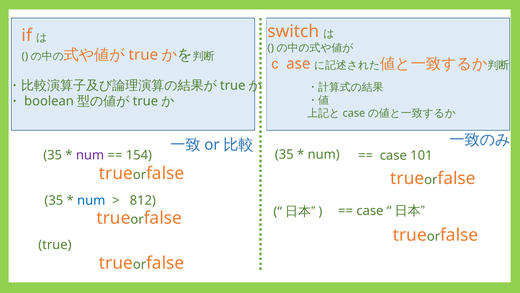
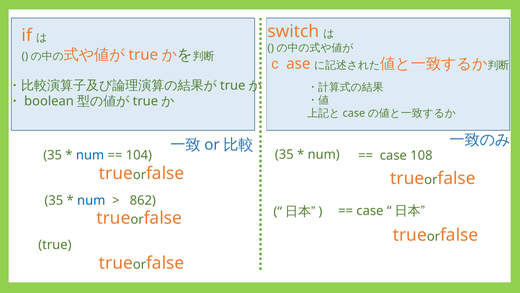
101: 101 -> 108
num at (90, 155) colour: purple -> blue
154: 154 -> 104
812: 812 -> 862
